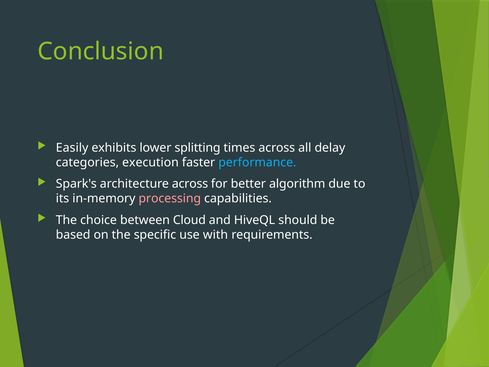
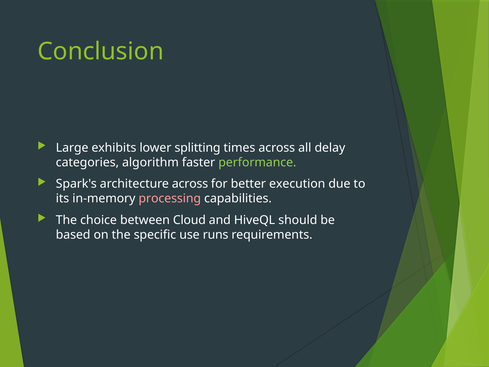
Easily: Easily -> Large
execution: execution -> algorithm
performance colour: light blue -> light green
algorithm: algorithm -> execution
with: with -> runs
